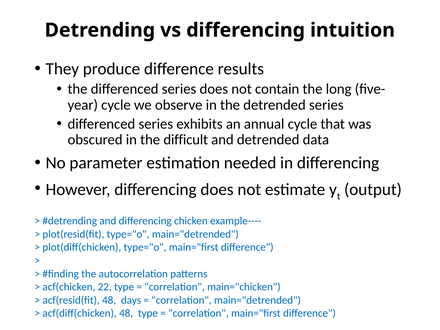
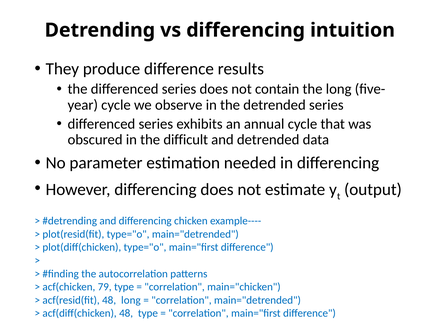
22: 22 -> 79
48 days: days -> long
